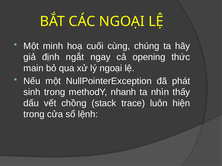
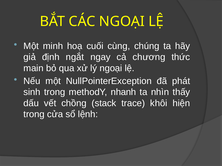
opening: opening -> chương
luôn: luôn -> khôi
